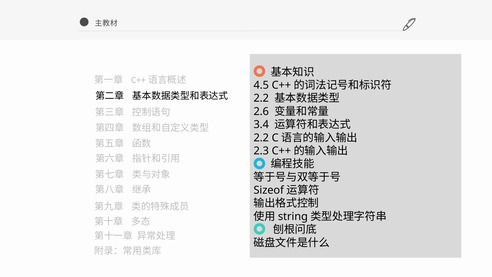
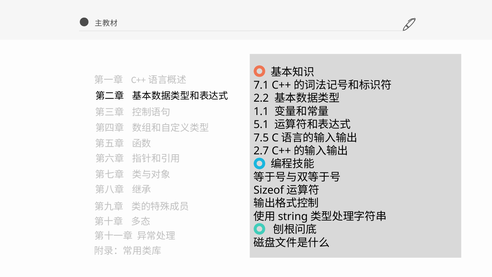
4.5: 4.5 -> 7.1
2.6: 2.6 -> 1.1
3.4: 3.4 -> 5.1
2.2 at (261, 138): 2.2 -> 7.5
2.3: 2.3 -> 2.7
